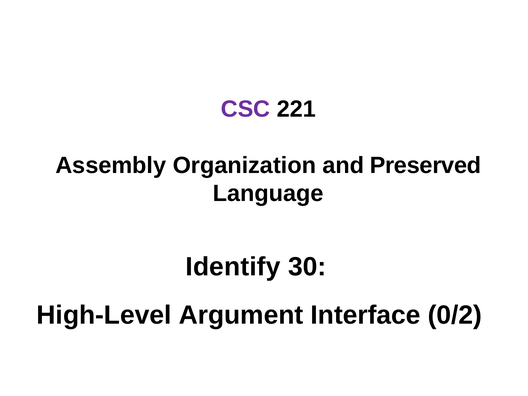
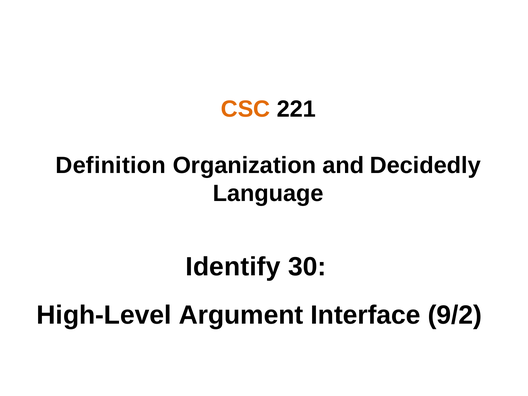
CSC colour: purple -> orange
Assembly: Assembly -> Definition
Preserved: Preserved -> Decidedly
0/2: 0/2 -> 9/2
